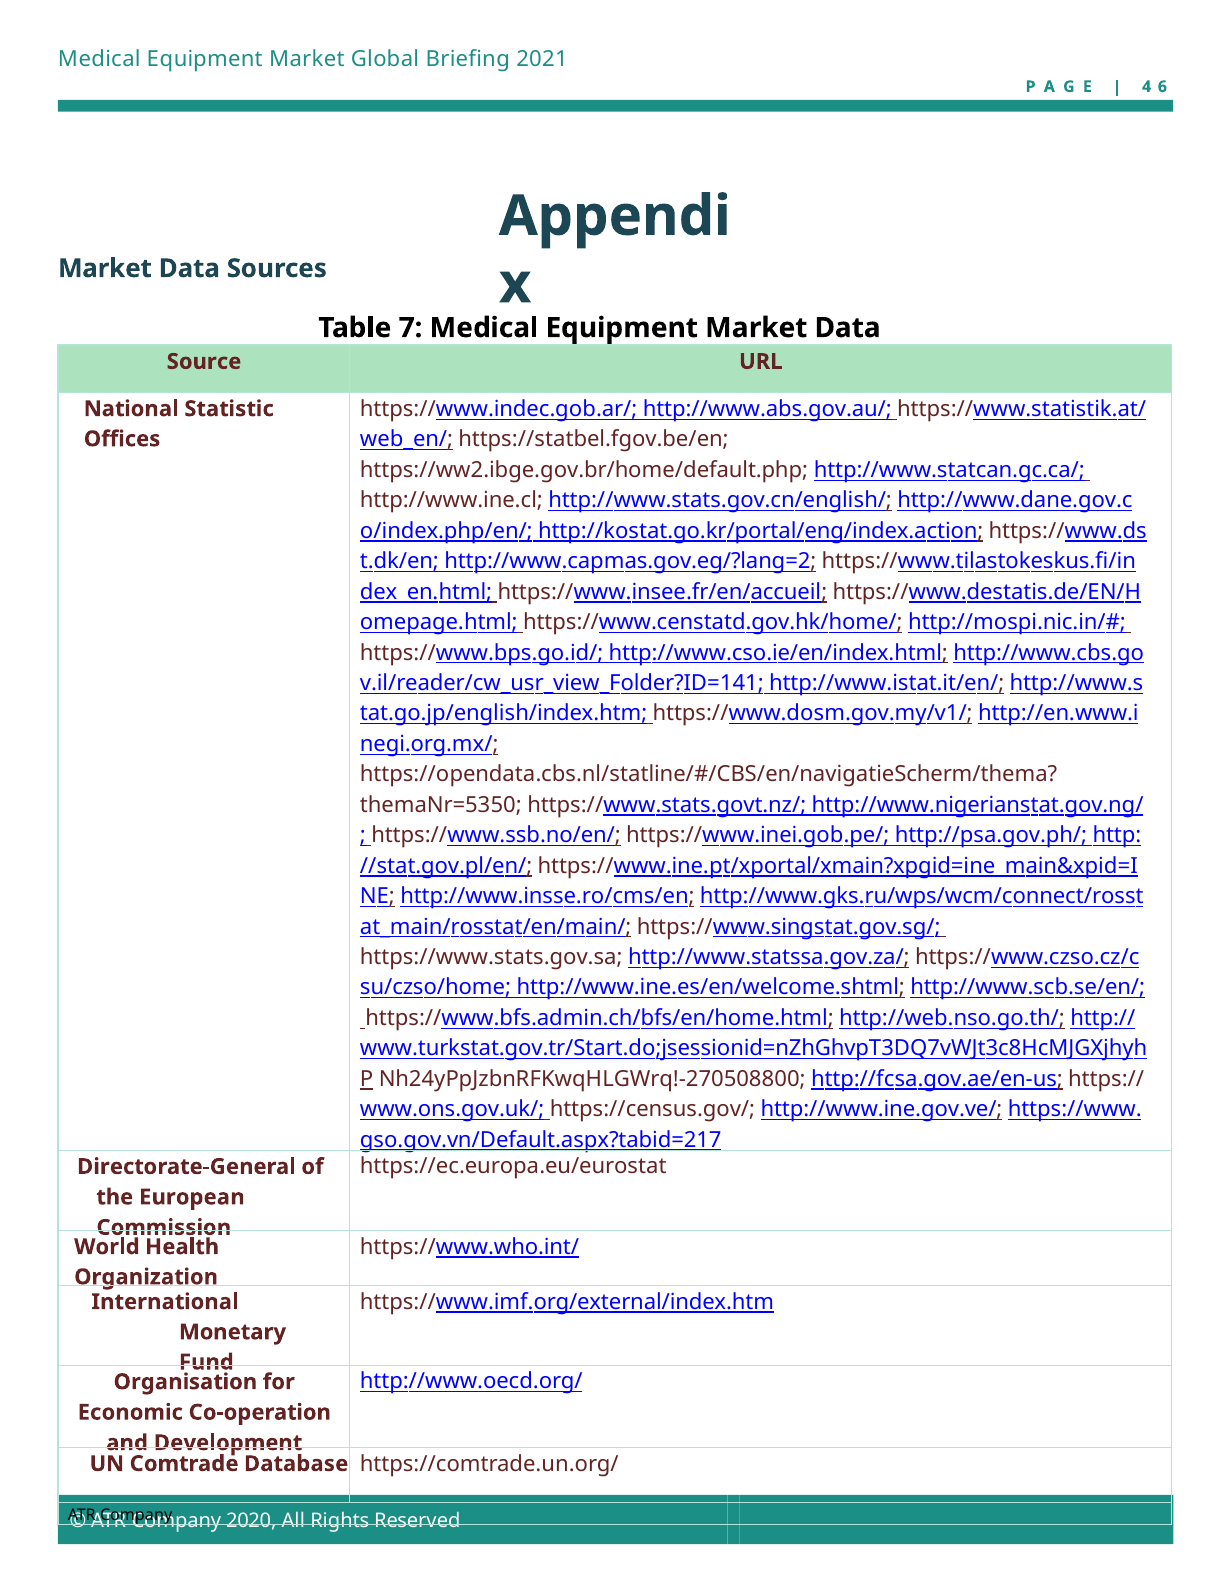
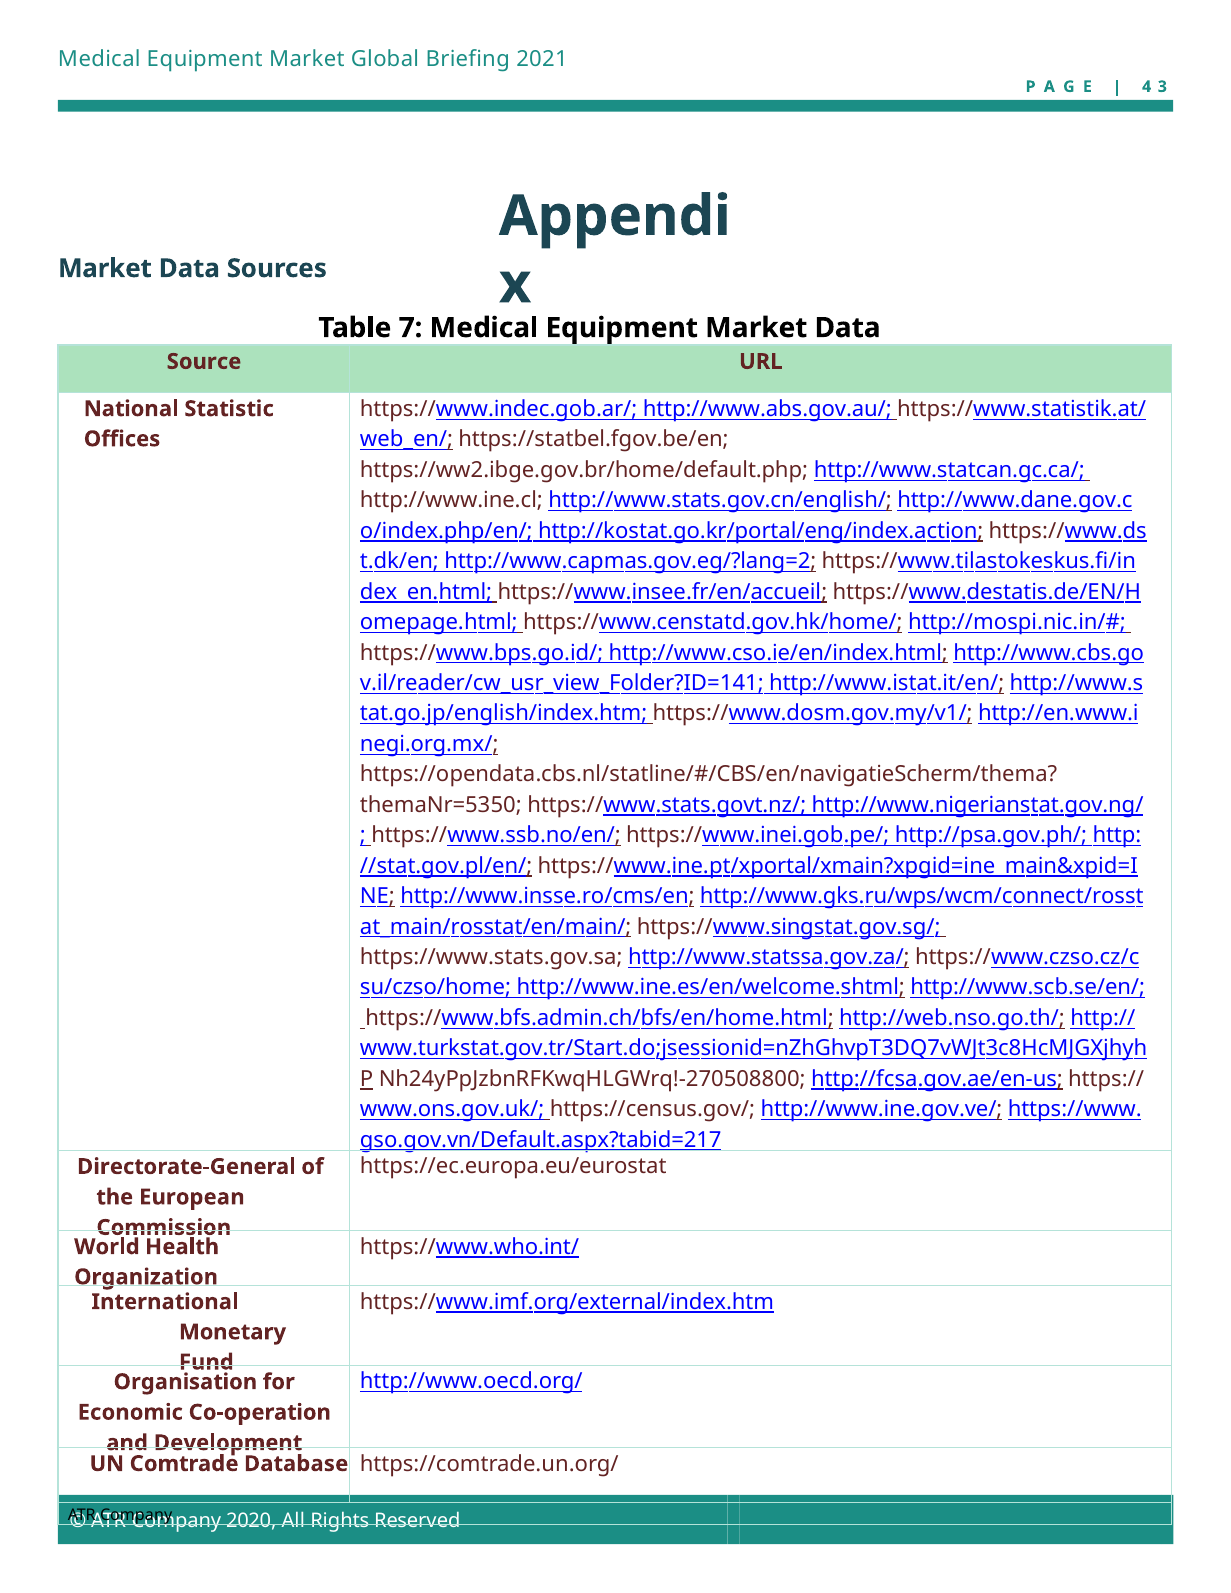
6: 6 -> 3
